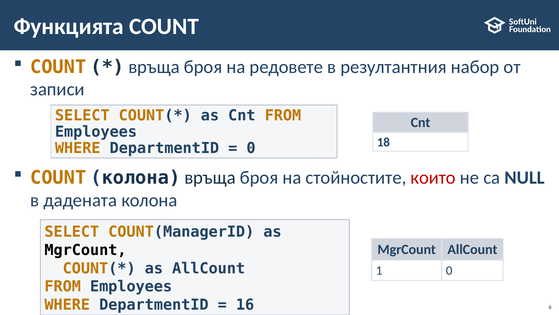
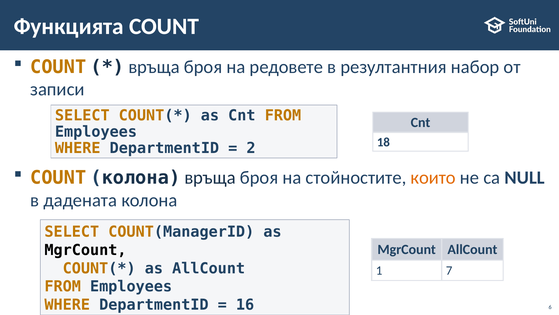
0 at (251, 148): 0 -> 2
които colour: red -> orange
1 0: 0 -> 7
